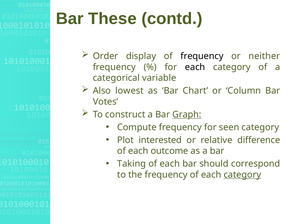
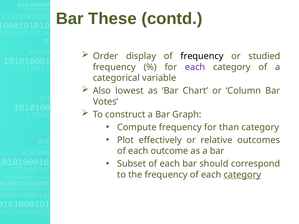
neither: neither -> studied
each at (195, 67) colour: black -> purple
Graph underline: present -> none
seen: seen -> than
interested: interested -> effectively
difference: difference -> outcomes
Taking: Taking -> Subset
